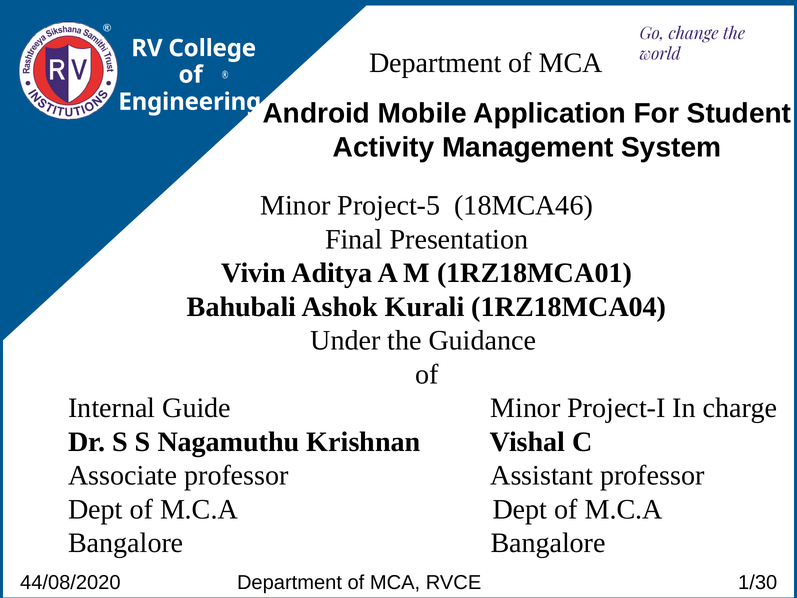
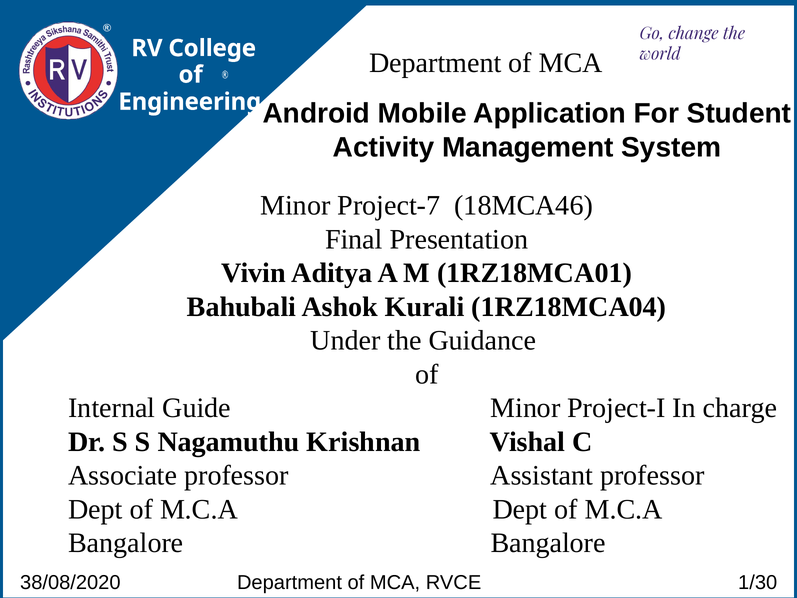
Project-5: Project-5 -> Project-7
44/08/2020: 44/08/2020 -> 38/08/2020
